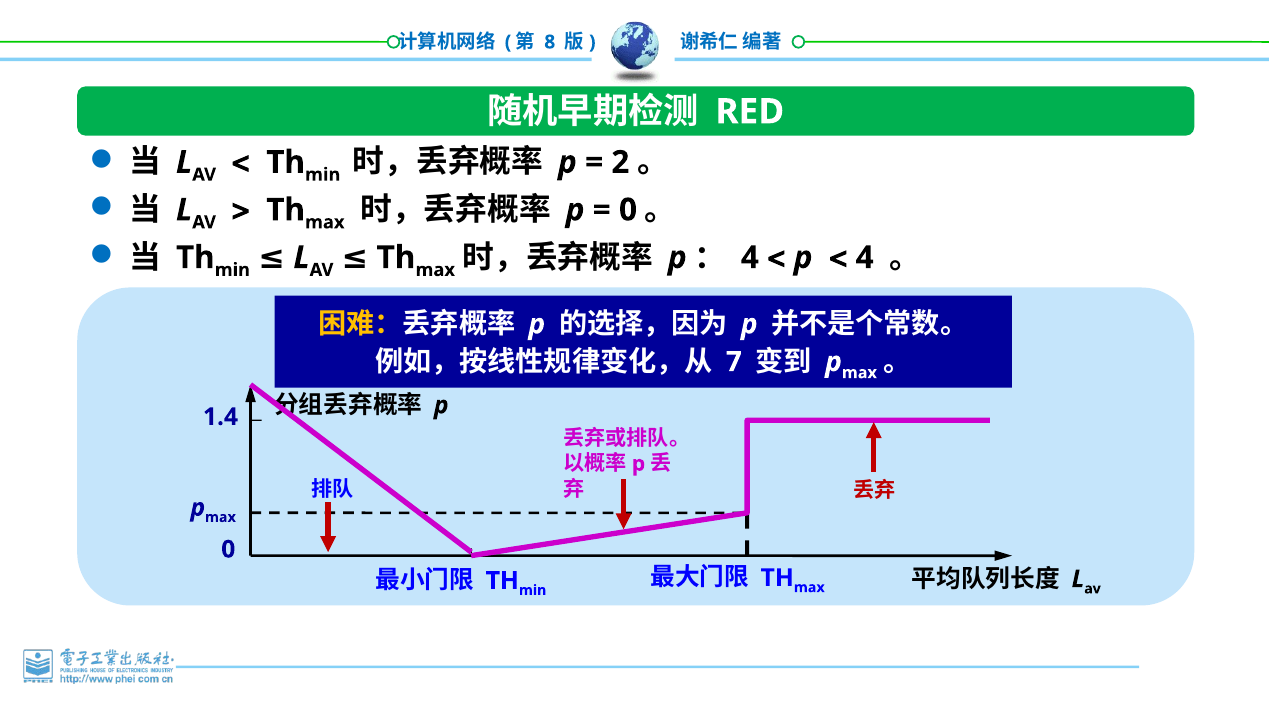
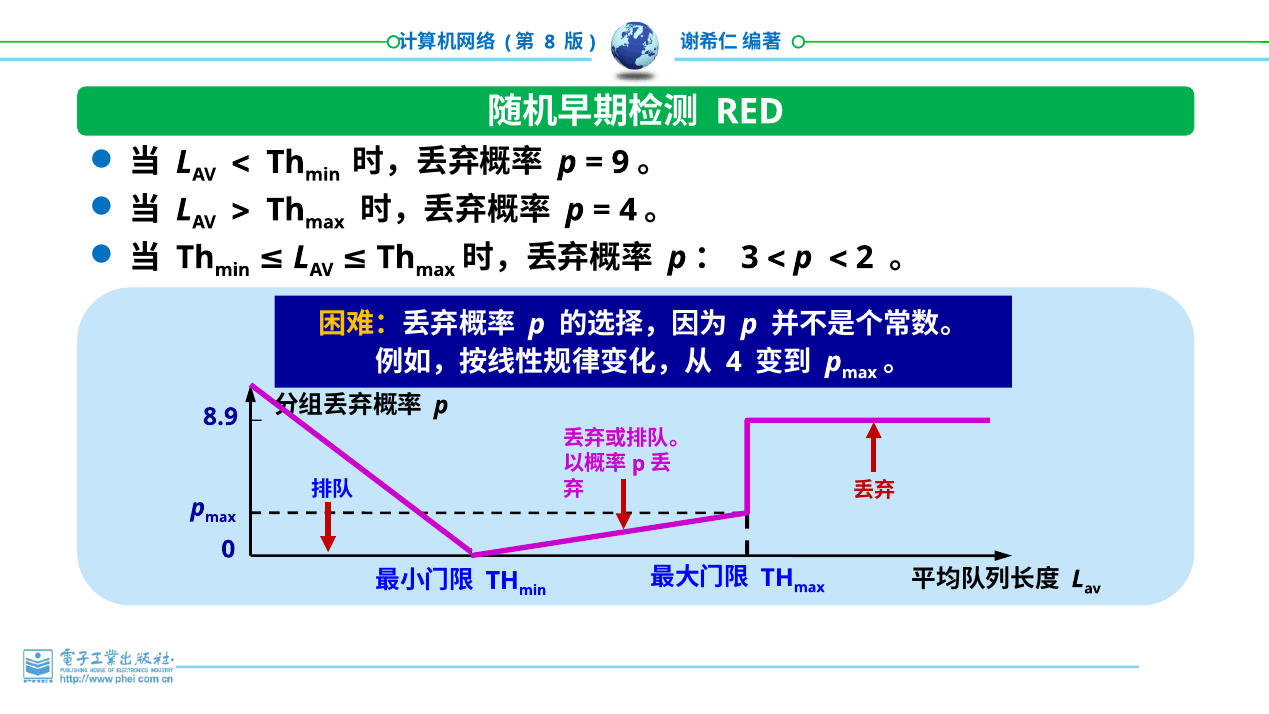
2: 2 -> 9
0 at (628, 210): 0 -> 4
4 at (750, 258): 4 -> 3
4 at (865, 258): 4 -> 2
7 at (734, 362): 7 -> 4
1.4: 1.4 -> 8.9
